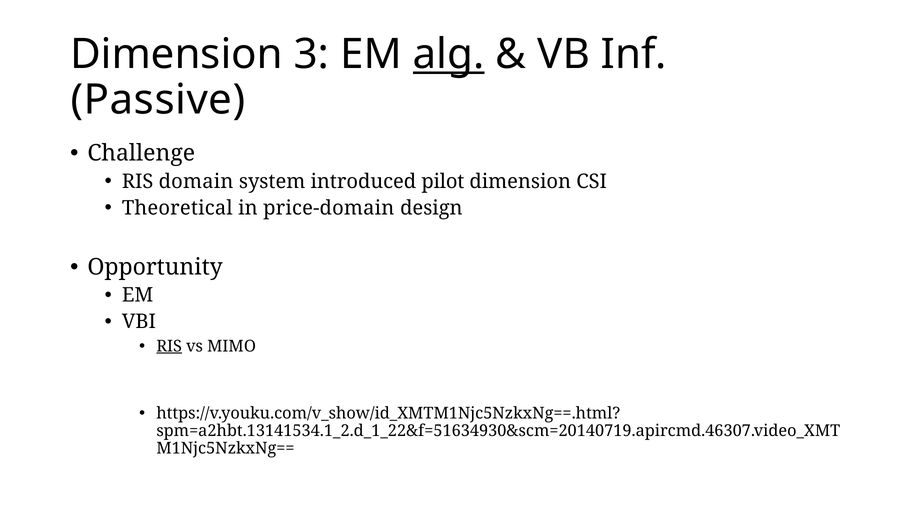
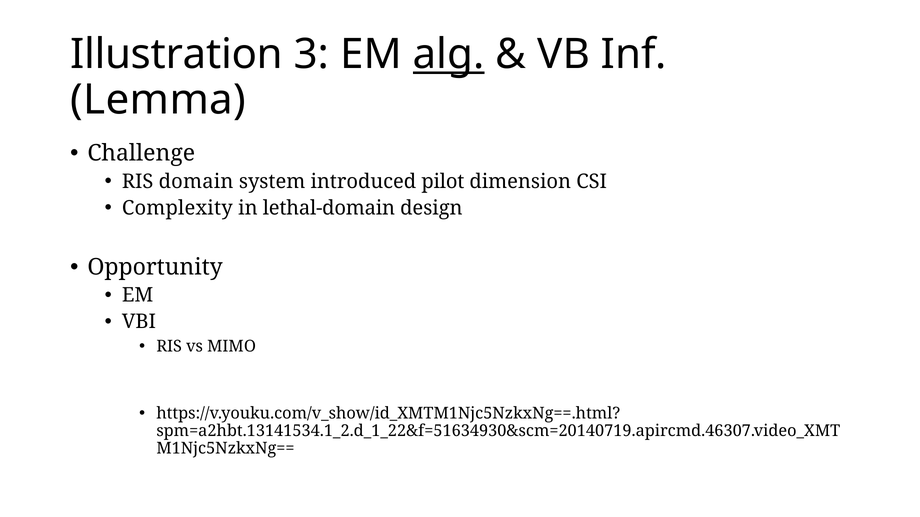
Dimension at (176, 55): Dimension -> Illustration
Passive: Passive -> Lemma
Theoretical: Theoretical -> Complexity
price-domain: price-domain -> lethal-domain
RIS at (169, 346) underline: present -> none
